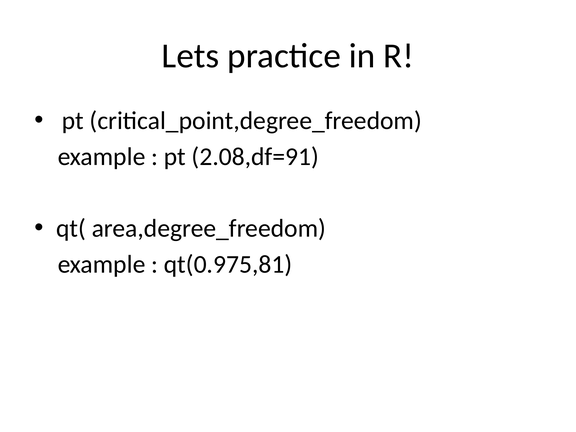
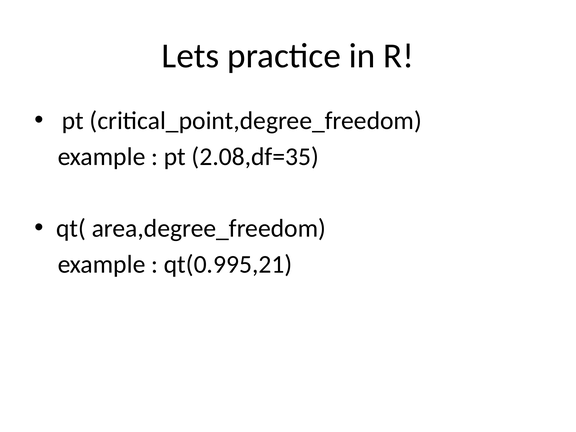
2.08,df=91: 2.08,df=91 -> 2.08,df=35
qt(0.975,81: qt(0.975,81 -> qt(0.995,21
